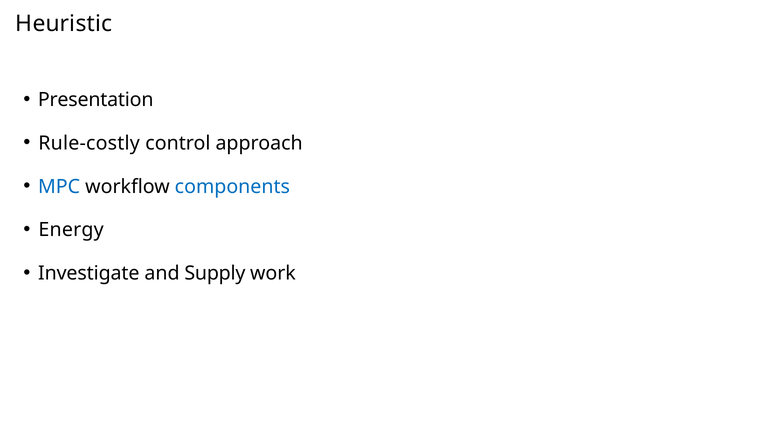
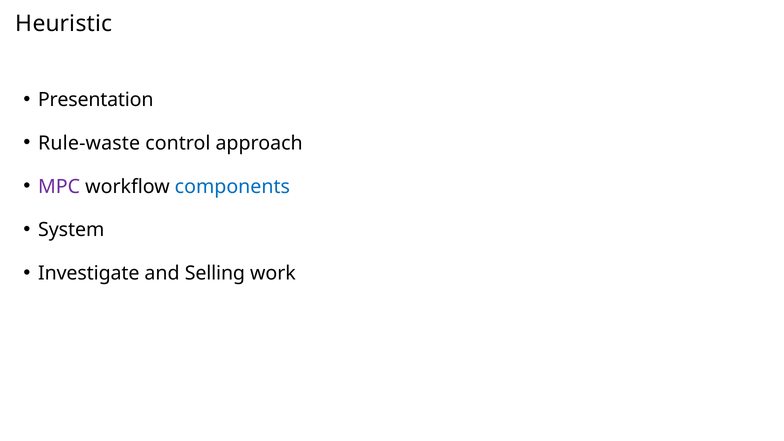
Rule-costly: Rule-costly -> Rule-waste
MPC colour: blue -> purple
Energy: Energy -> System
Supply: Supply -> Selling
